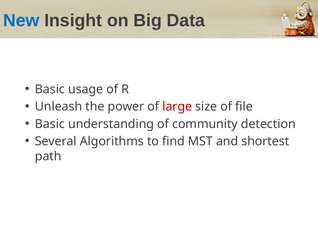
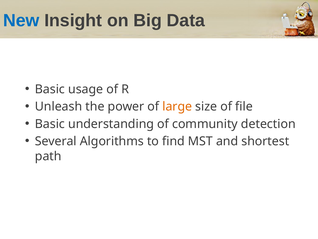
large colour: red -> orange
